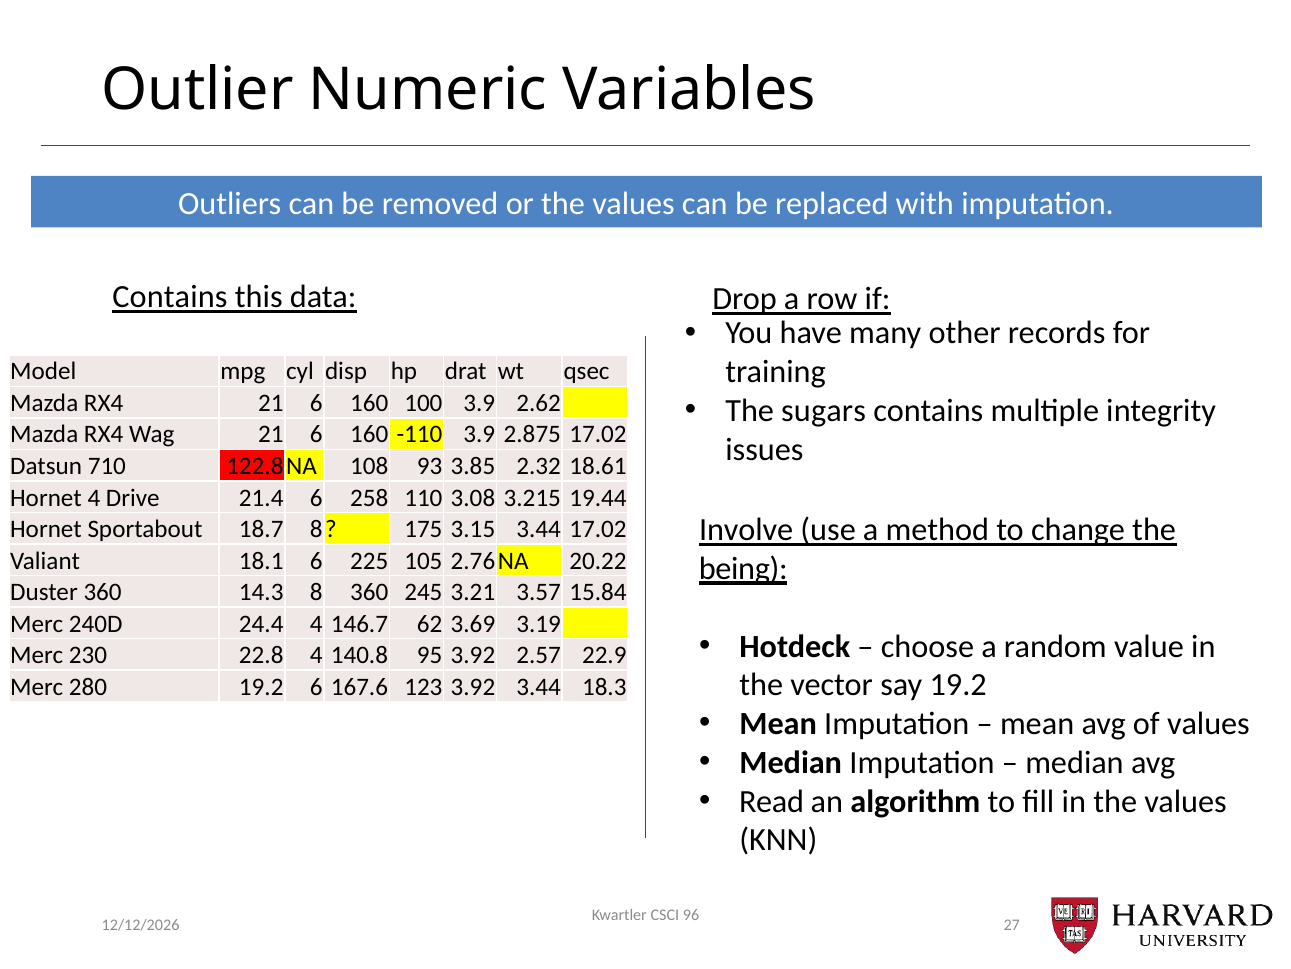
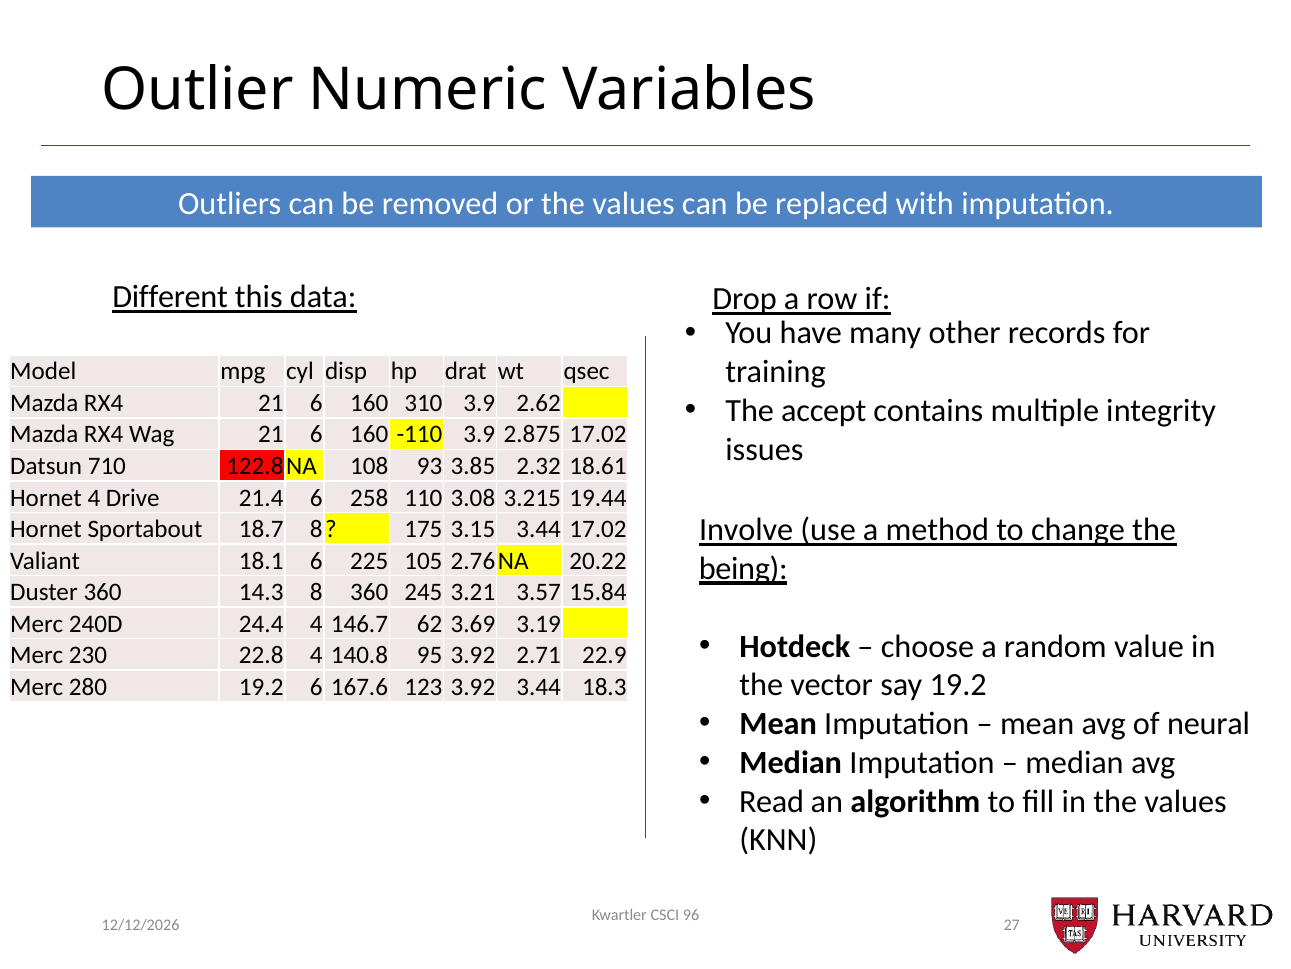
Contains at (170, 297): Contains -> Different
100: 100 -> 310
sugars: sugars -> accept
2.57: 2.57 -> 2.71
of values: values -> neural
